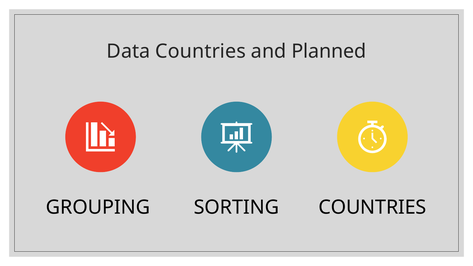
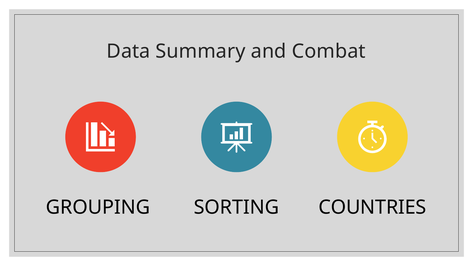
Data Countries: Countries -> Summary
Planned: Planned -> Combat
